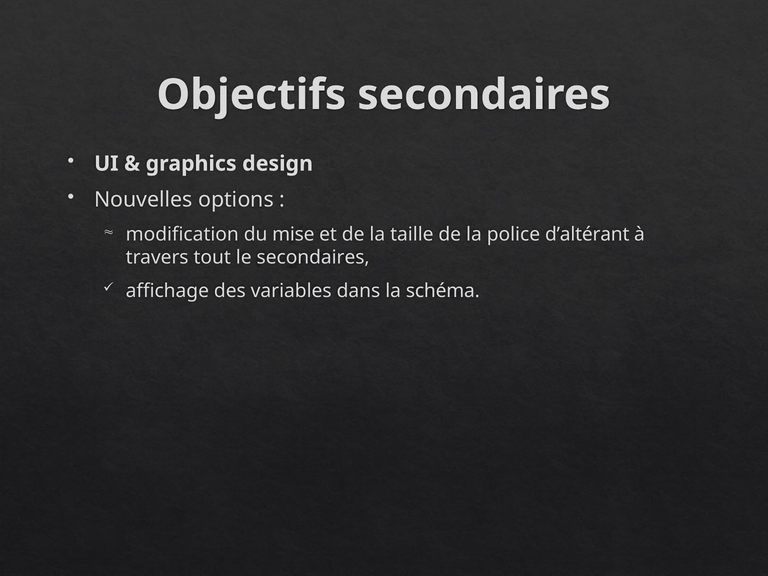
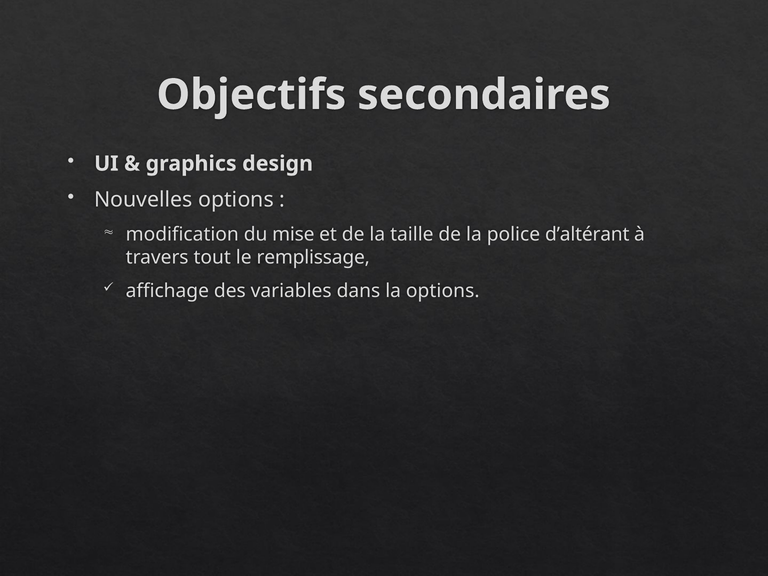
le secondaires: secondaires -> remplissage
la schéma: schéma -> options
